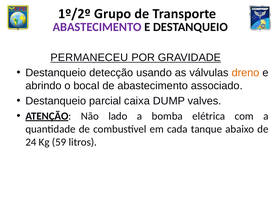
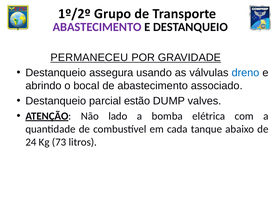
detecção: detecção -> assegura
dreno colour: orange -> blue
caixa: caixa -> estão
59: 59 -> 73
